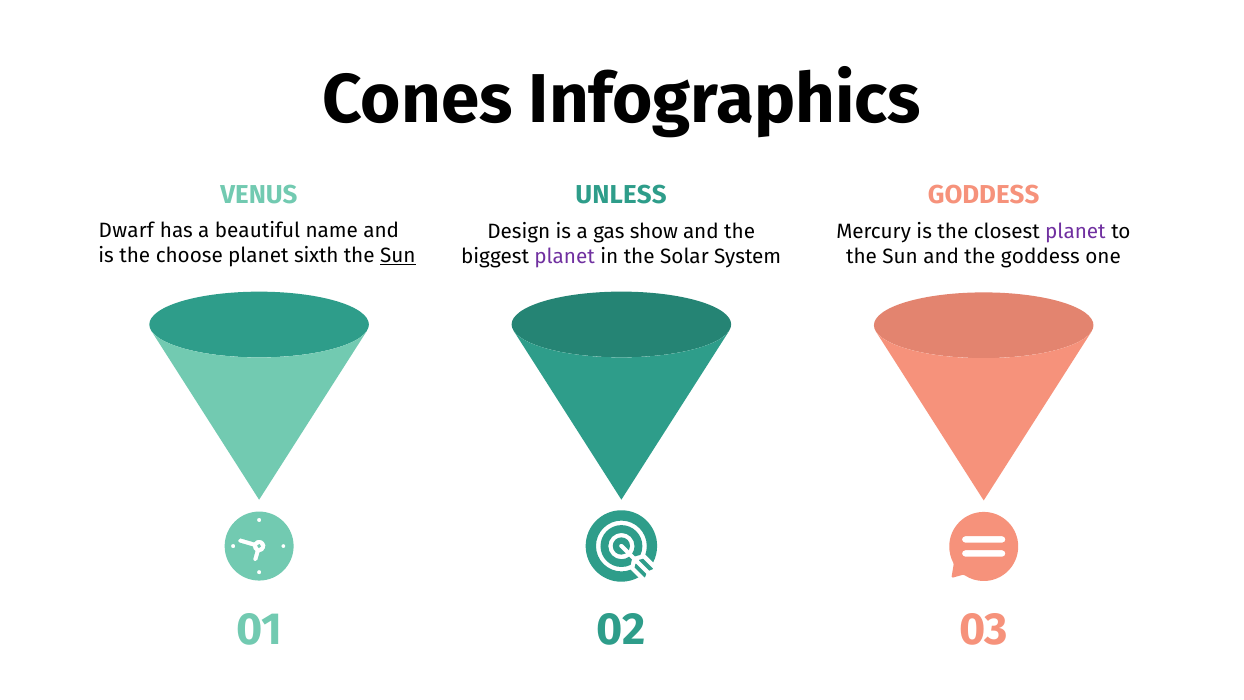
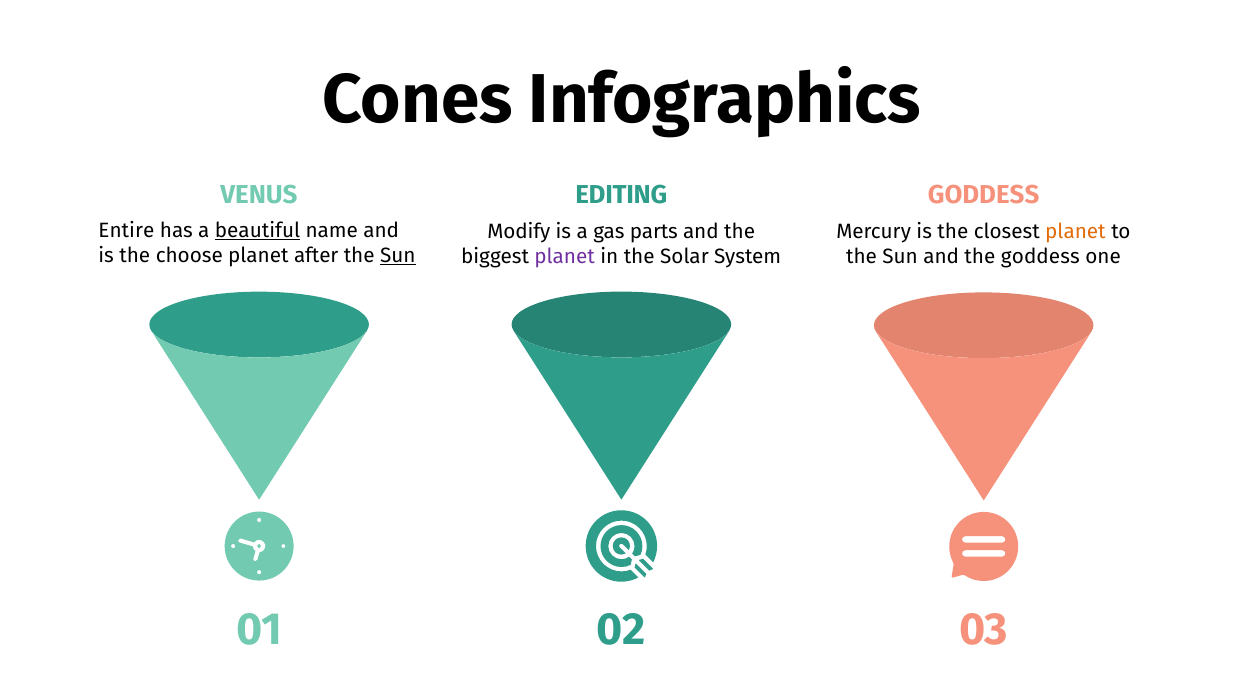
UNLESS: UNLESS -> EDITING
Dwarf: Dwarf -> Entire
beautiful underline: none -> present
Design: Design -> Modify
show: show -> parts
planet at (1075, 231) colour: purple -> orange
sixth: sixth -> after
